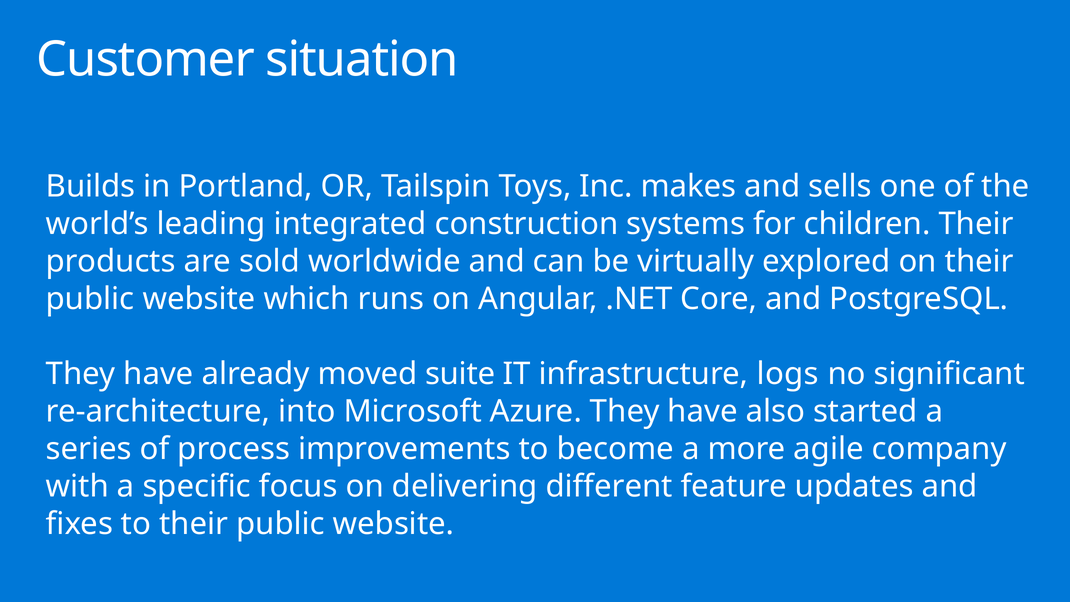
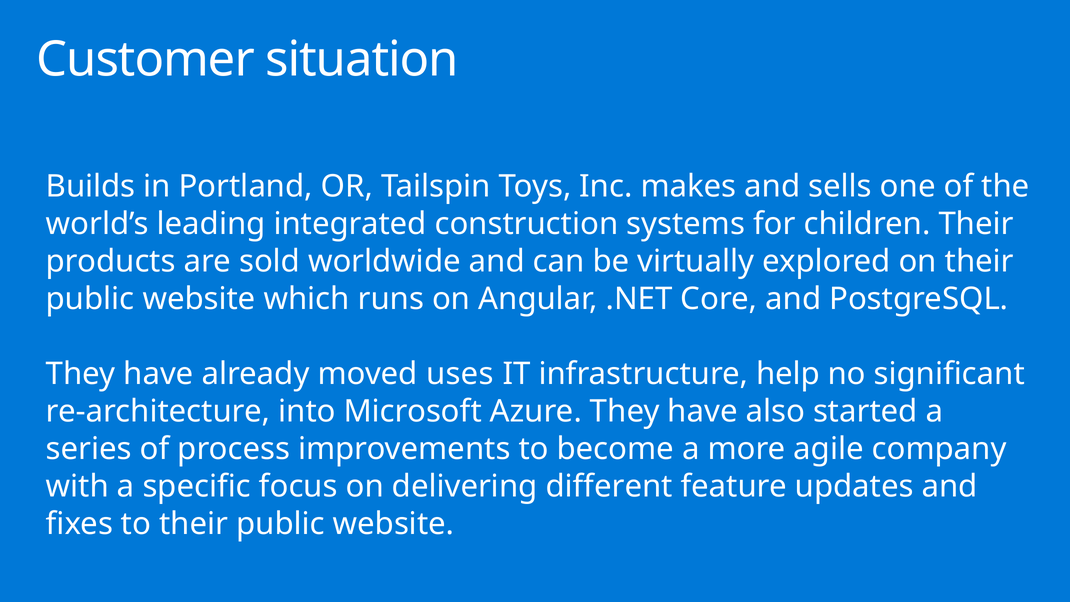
suite: suite -> uses
logs: logs -> help
